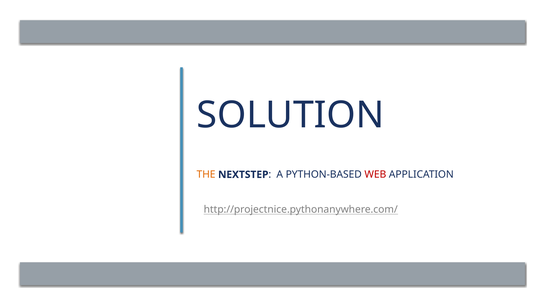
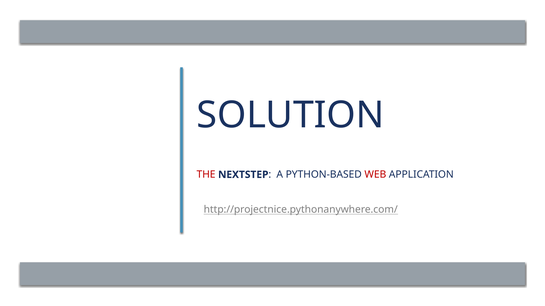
THE colour: orange -> red
